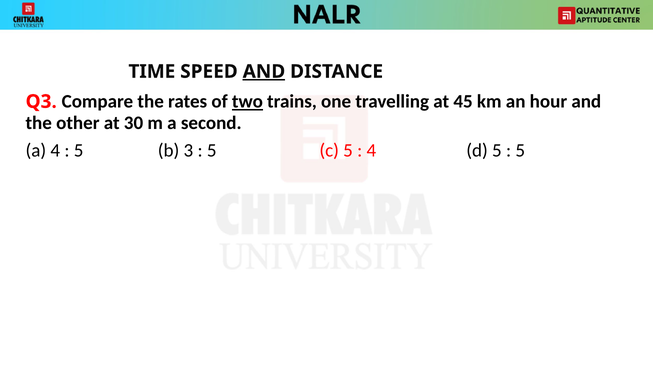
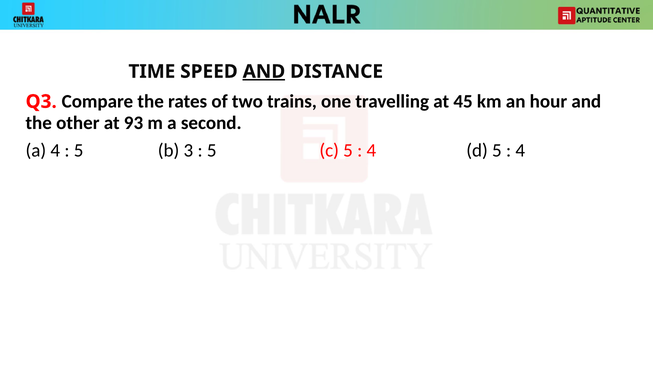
two underline: present -> none
30: 30 -> 93
5 at (520, 151): 5 -> 4
